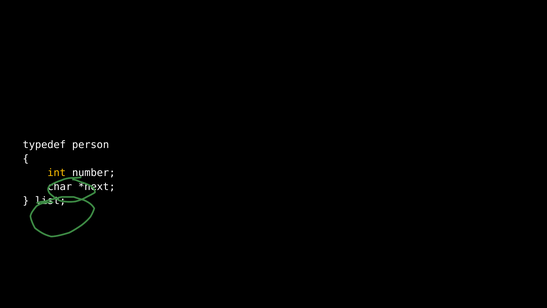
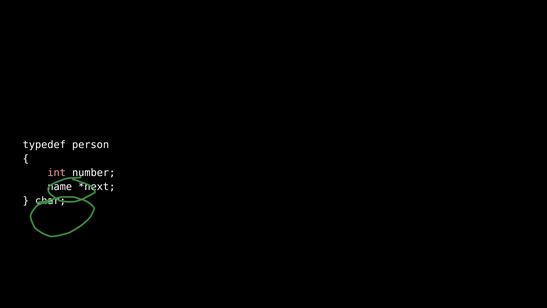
int colour: yellow -> pink
char: char -> name
list: list -> char
